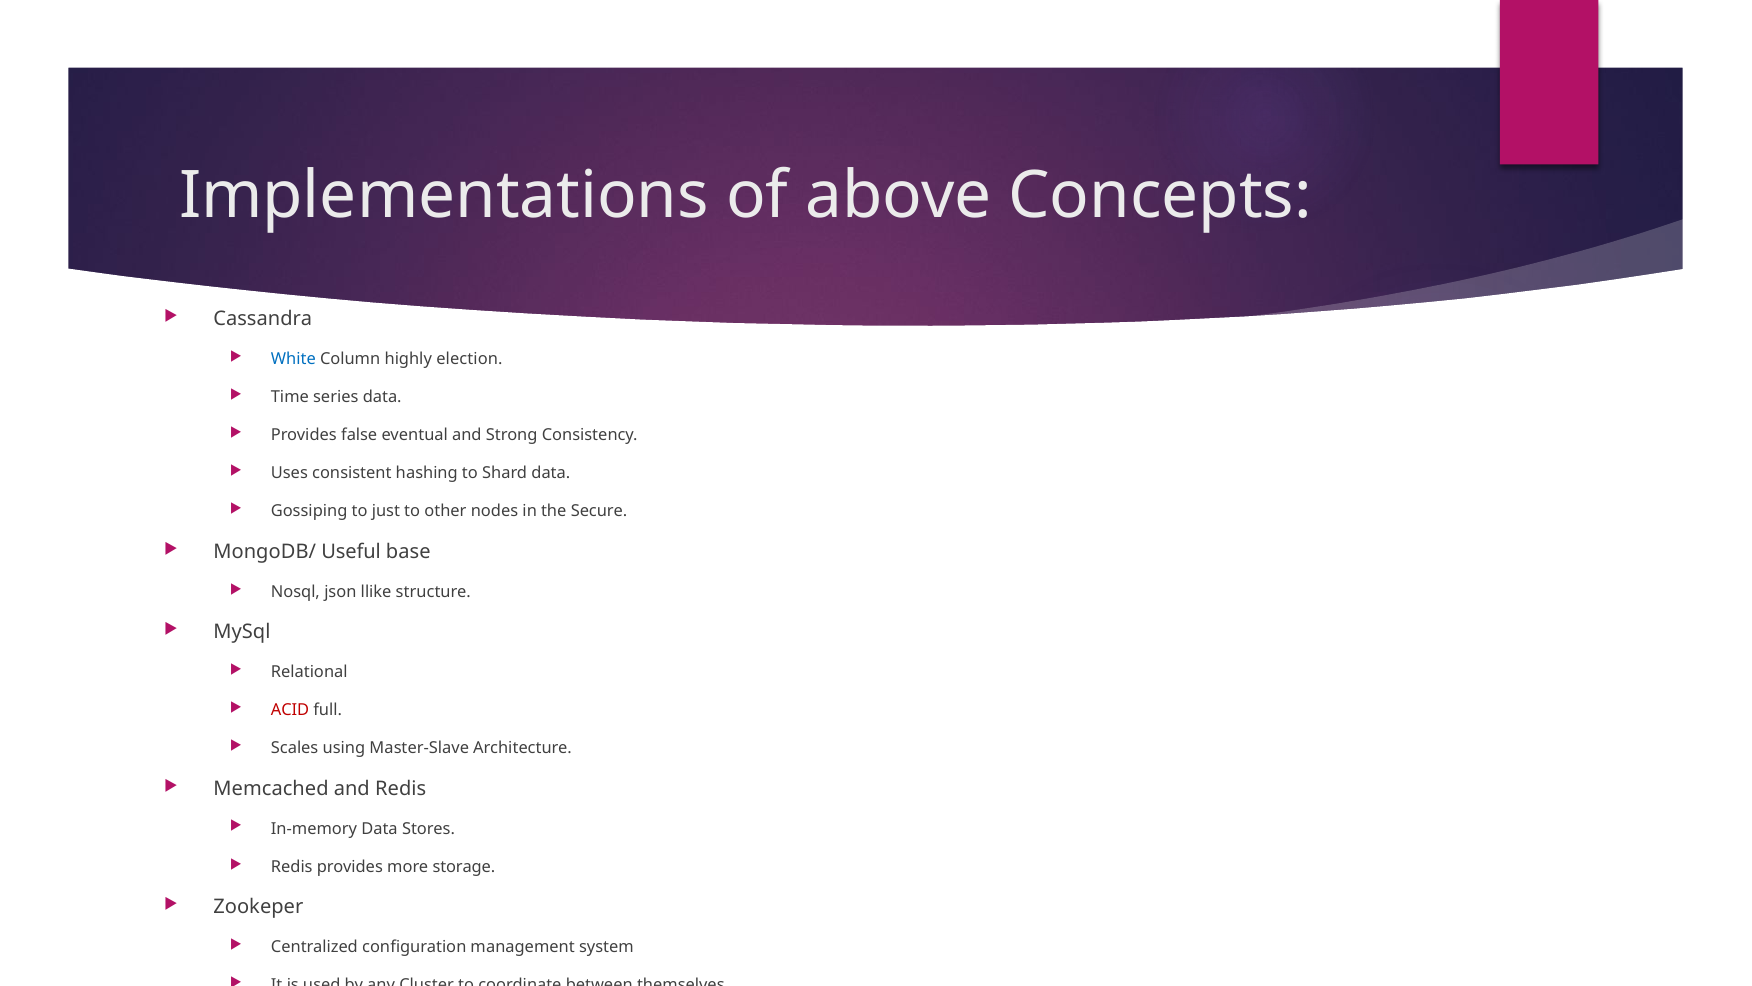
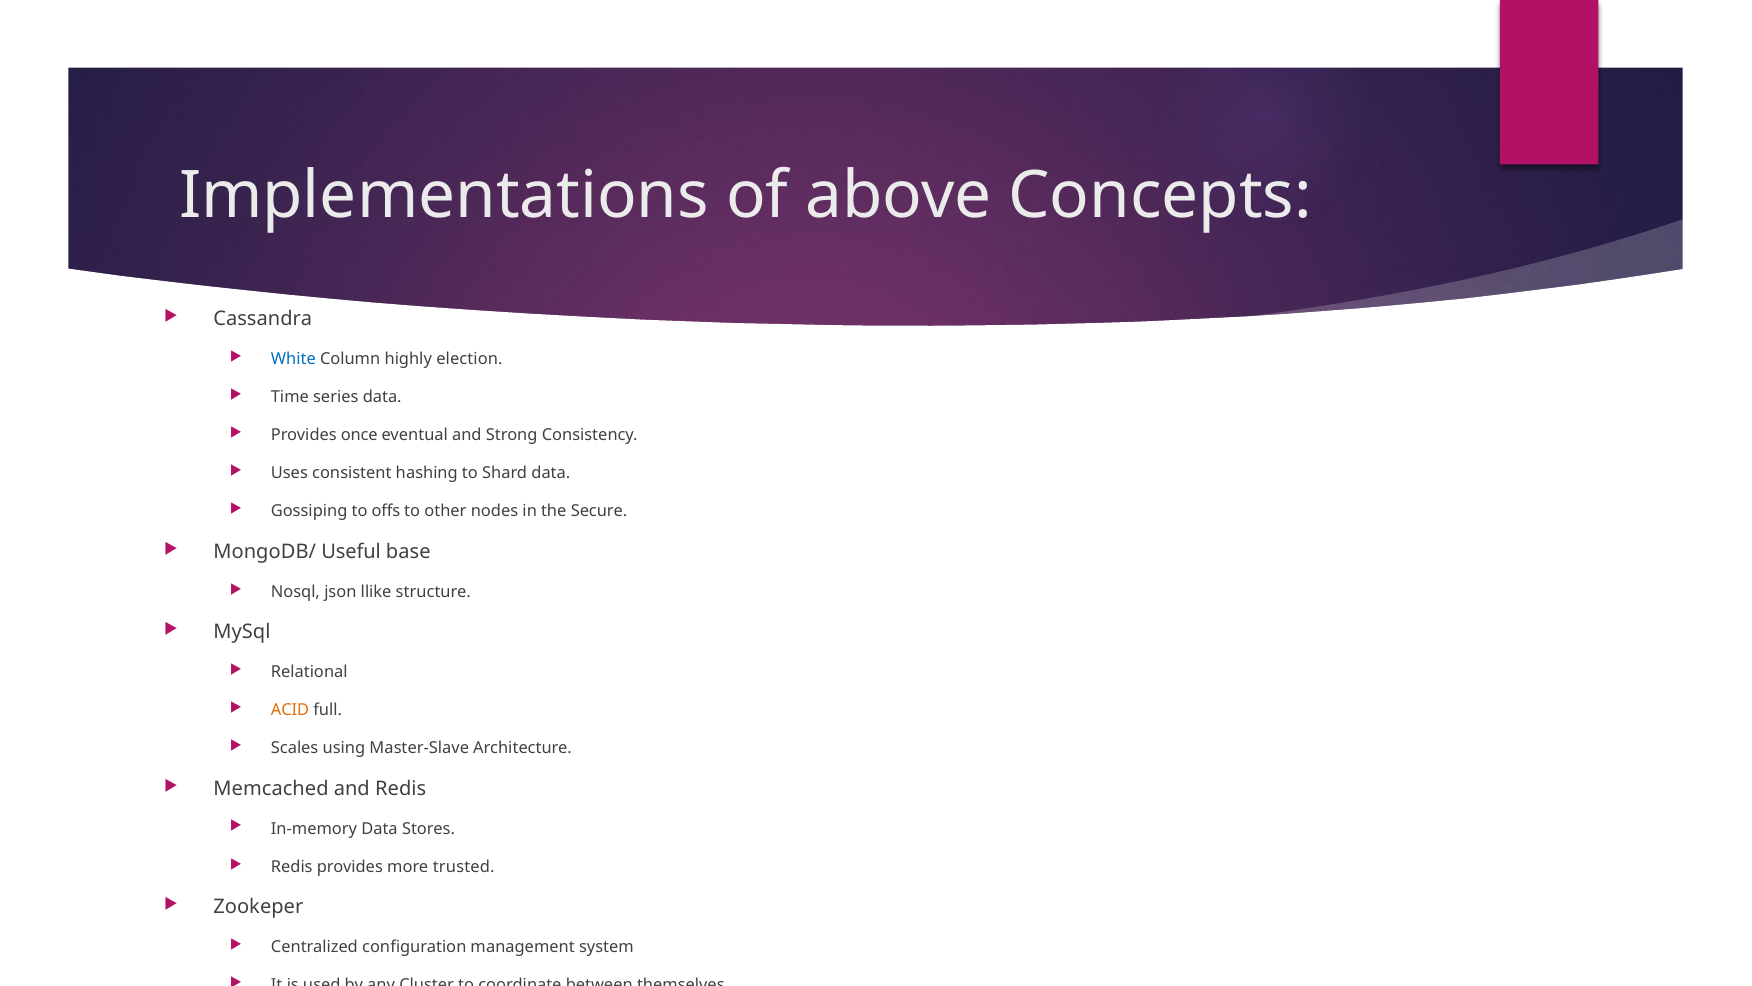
false: false -> once
just: just -> offs
ACID colour: red -> orange
storage: storage -> trusted
